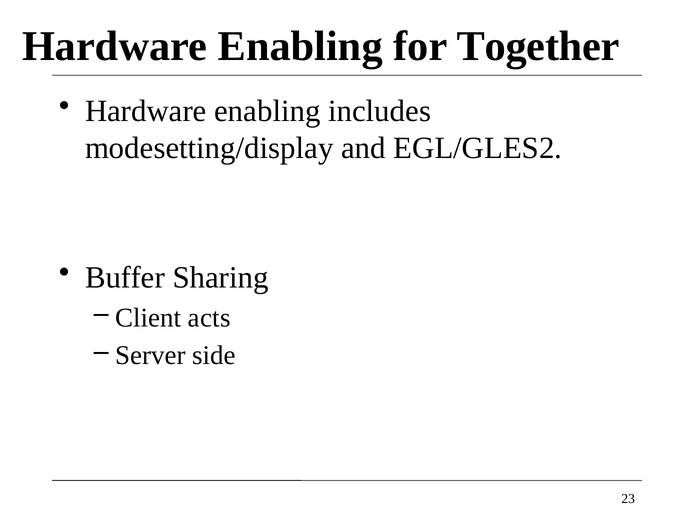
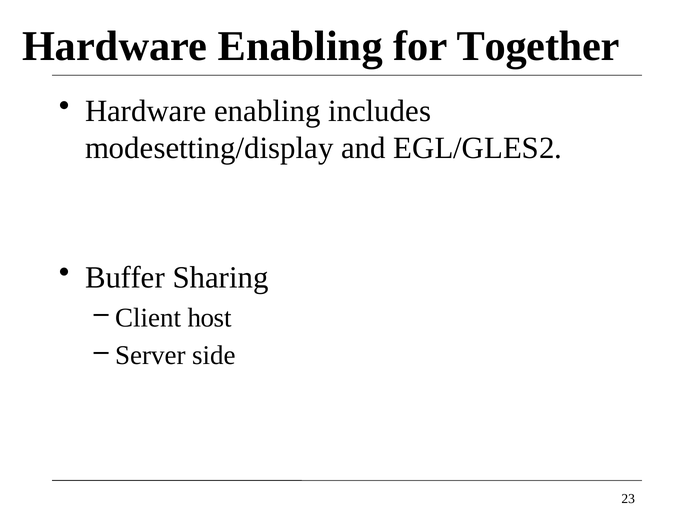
acts: acts -> host
